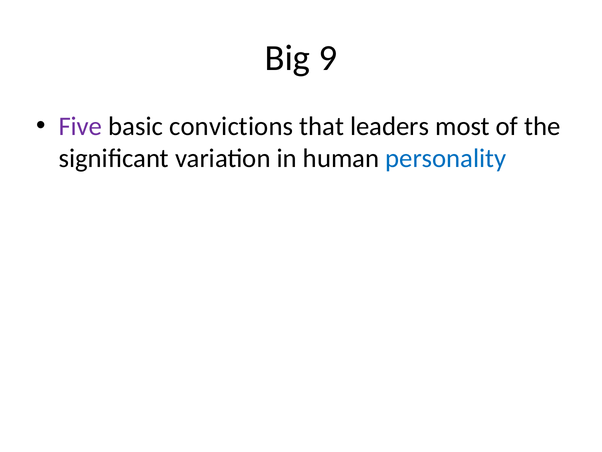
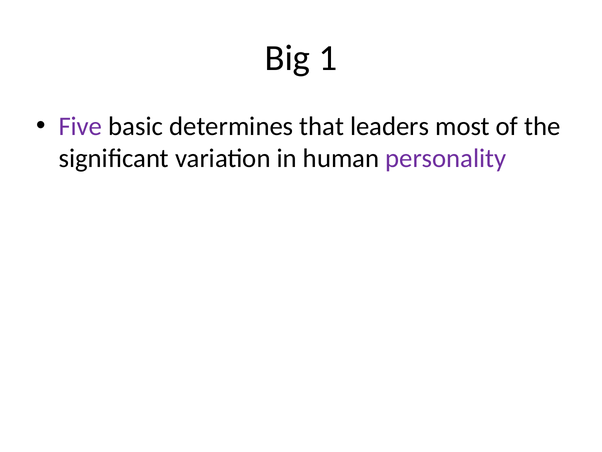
9: 9 -> 1
convictions: convictions -> determines
personality colour: blue -> purple
